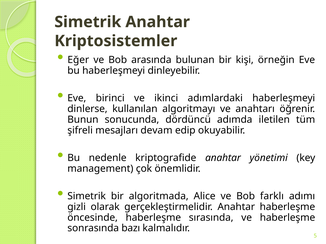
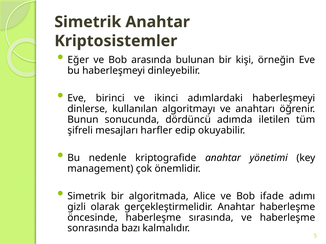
devam: devam -> harfler
farklı: farklı -> ifade
